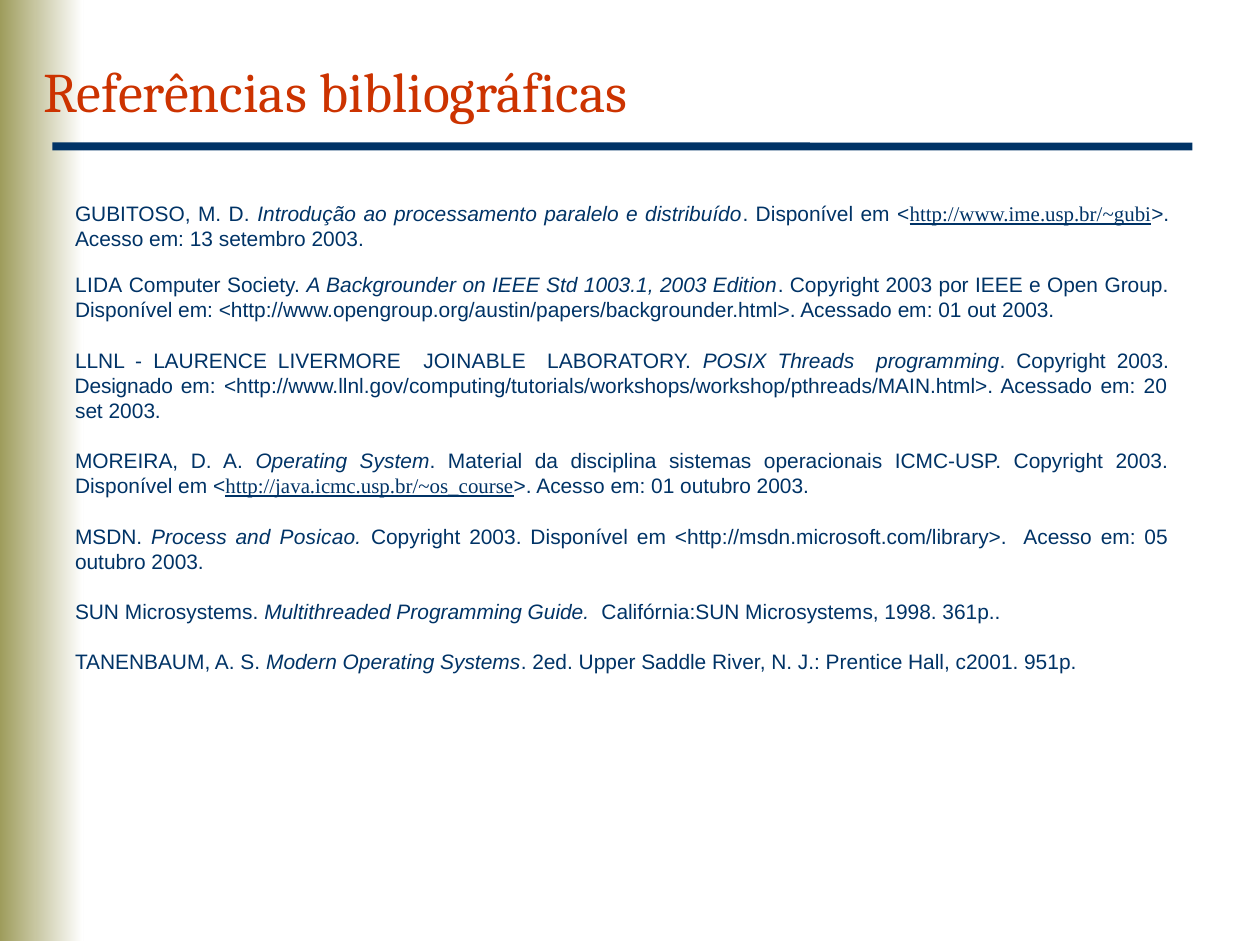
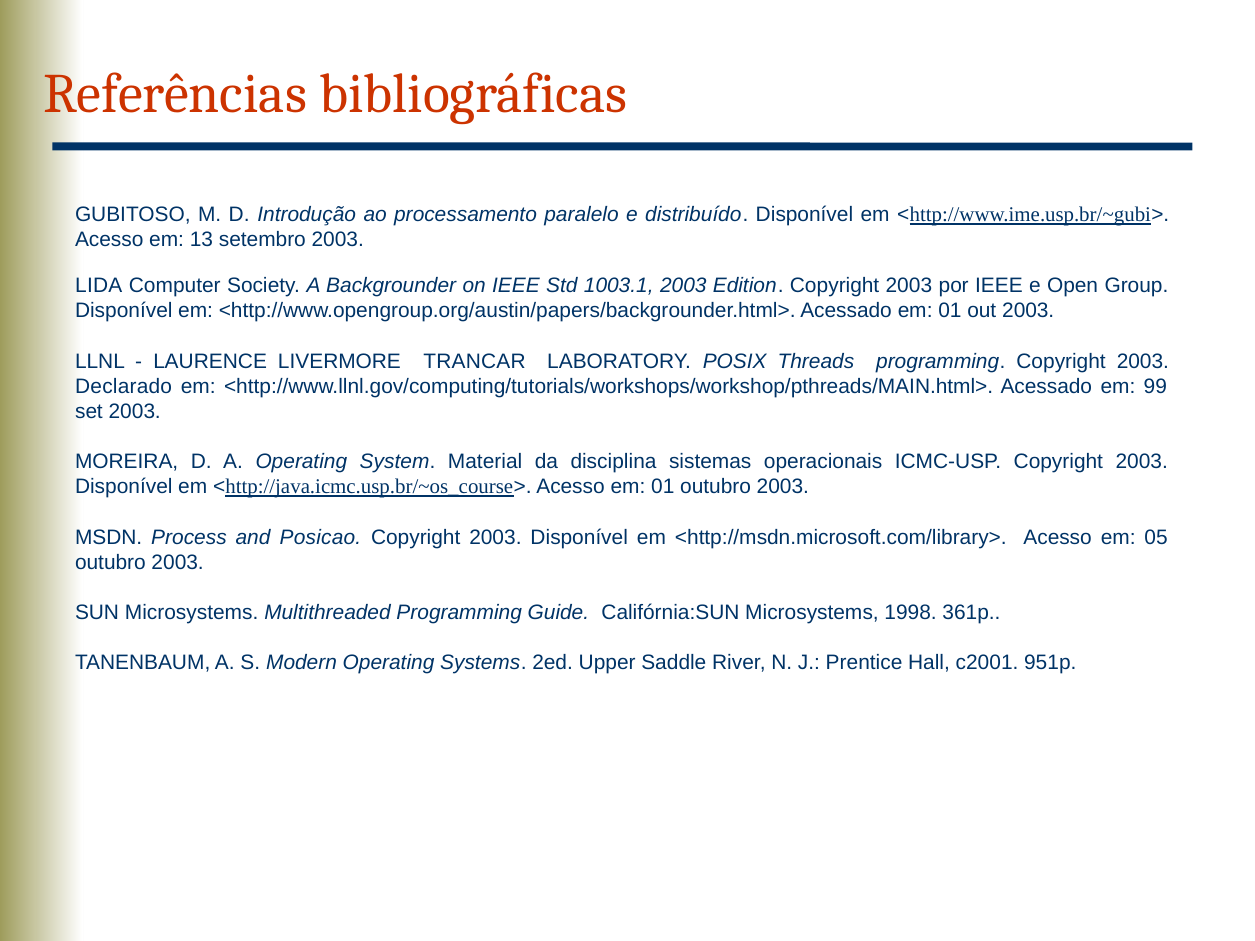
JOINABLE: JOINABLE -> TRANCAR
Designado: Designado -> Declarado
20: 20 -> 99
